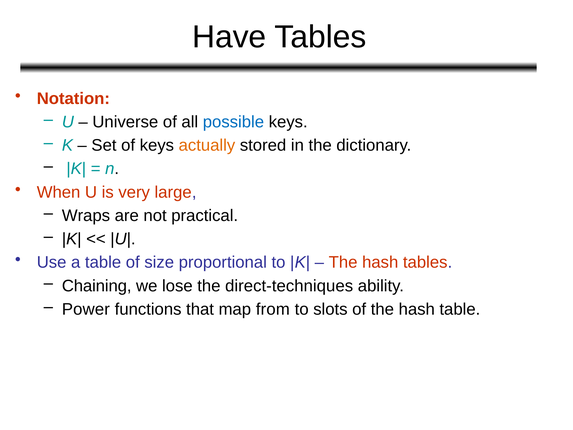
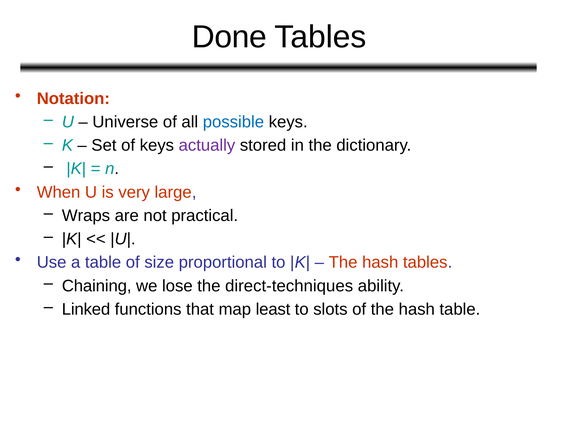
Have: Have -> Done
actually colour: orange -> purple
Power: Power -> Linked
from: from -> least
